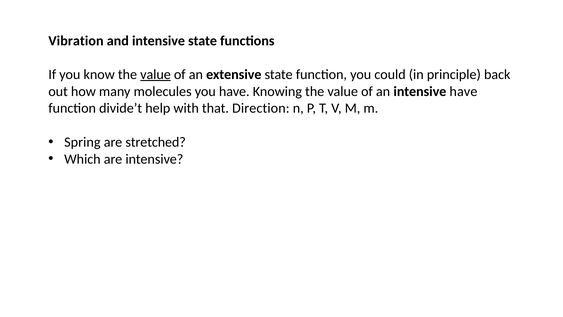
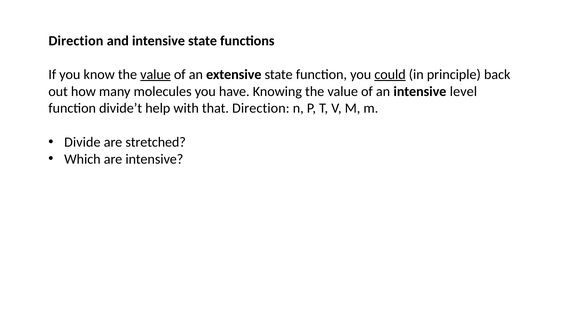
Vibration at (76, 41): Vibration -> Direction
could underline: none -> present
intensive have: have -> level
Spring: Spring -> Divide
